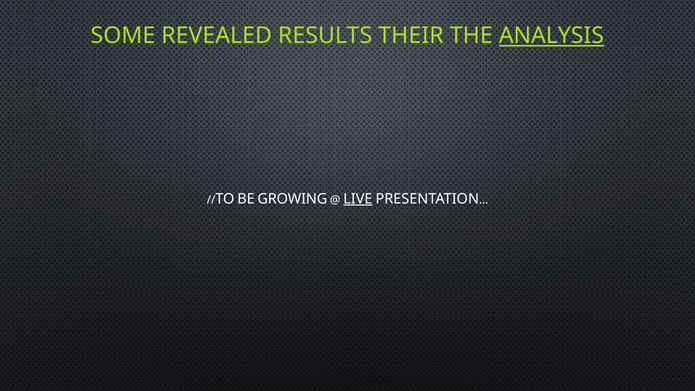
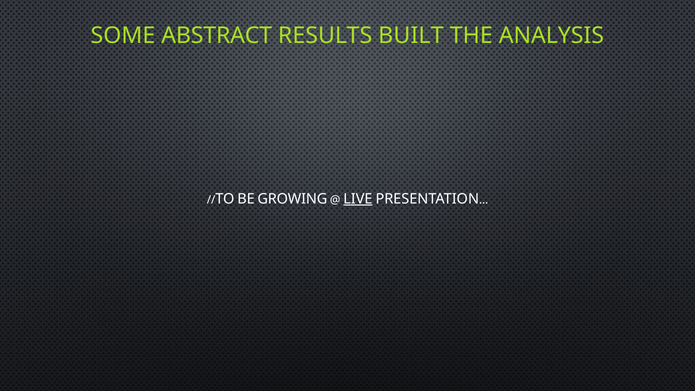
REVEALED: REVEALED -> ABSTRACT
THEIR: THEIR -> BUILT
ANALYSIS underline: present -> none
